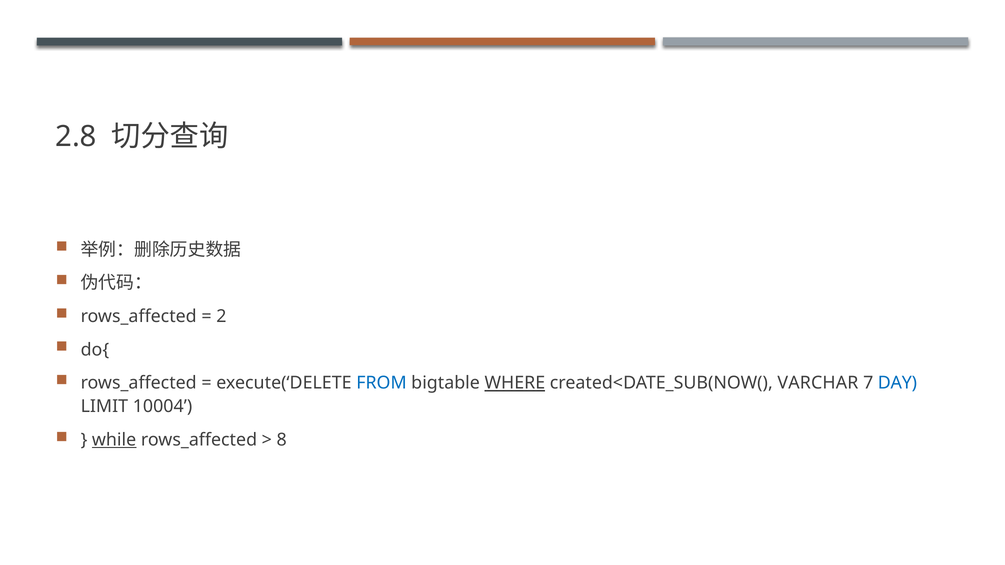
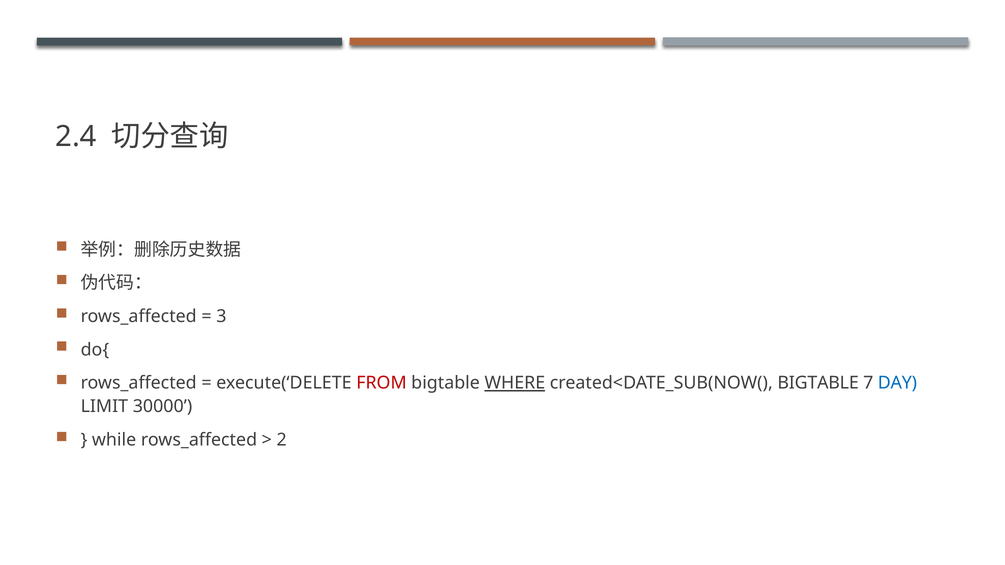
2.8: 2.8 -> 2.4
2: 2 -> 3
FROM colour: blue -> red
created<DATE_SUB(NOW( VARCHAR: VARCHAR -> BIGTABLE
10004: 10004 -> 30000
while underline: present -> none
8: 8 -> 2
